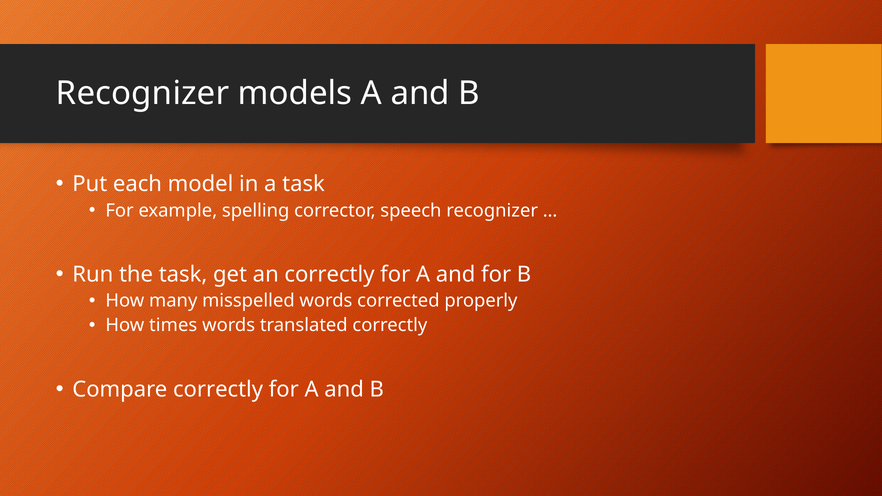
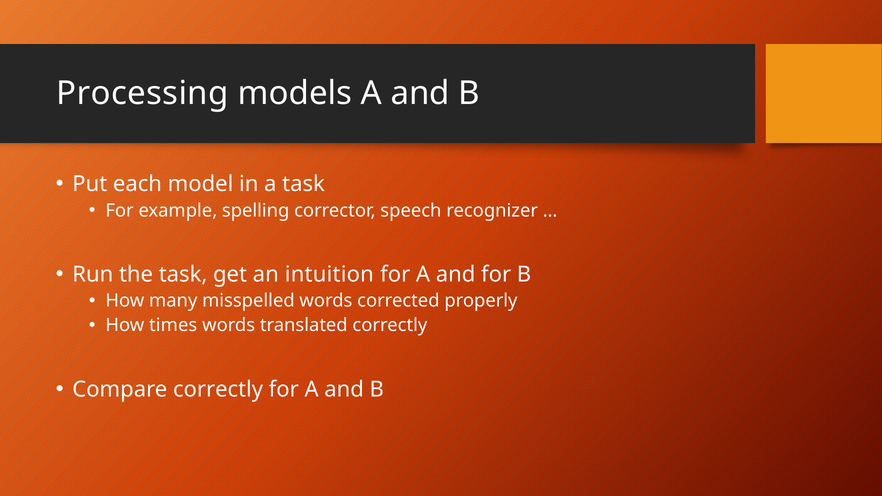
Recognizer at (143, 93): Recognizer -> Processing
an correctly: correctly -> intuition
